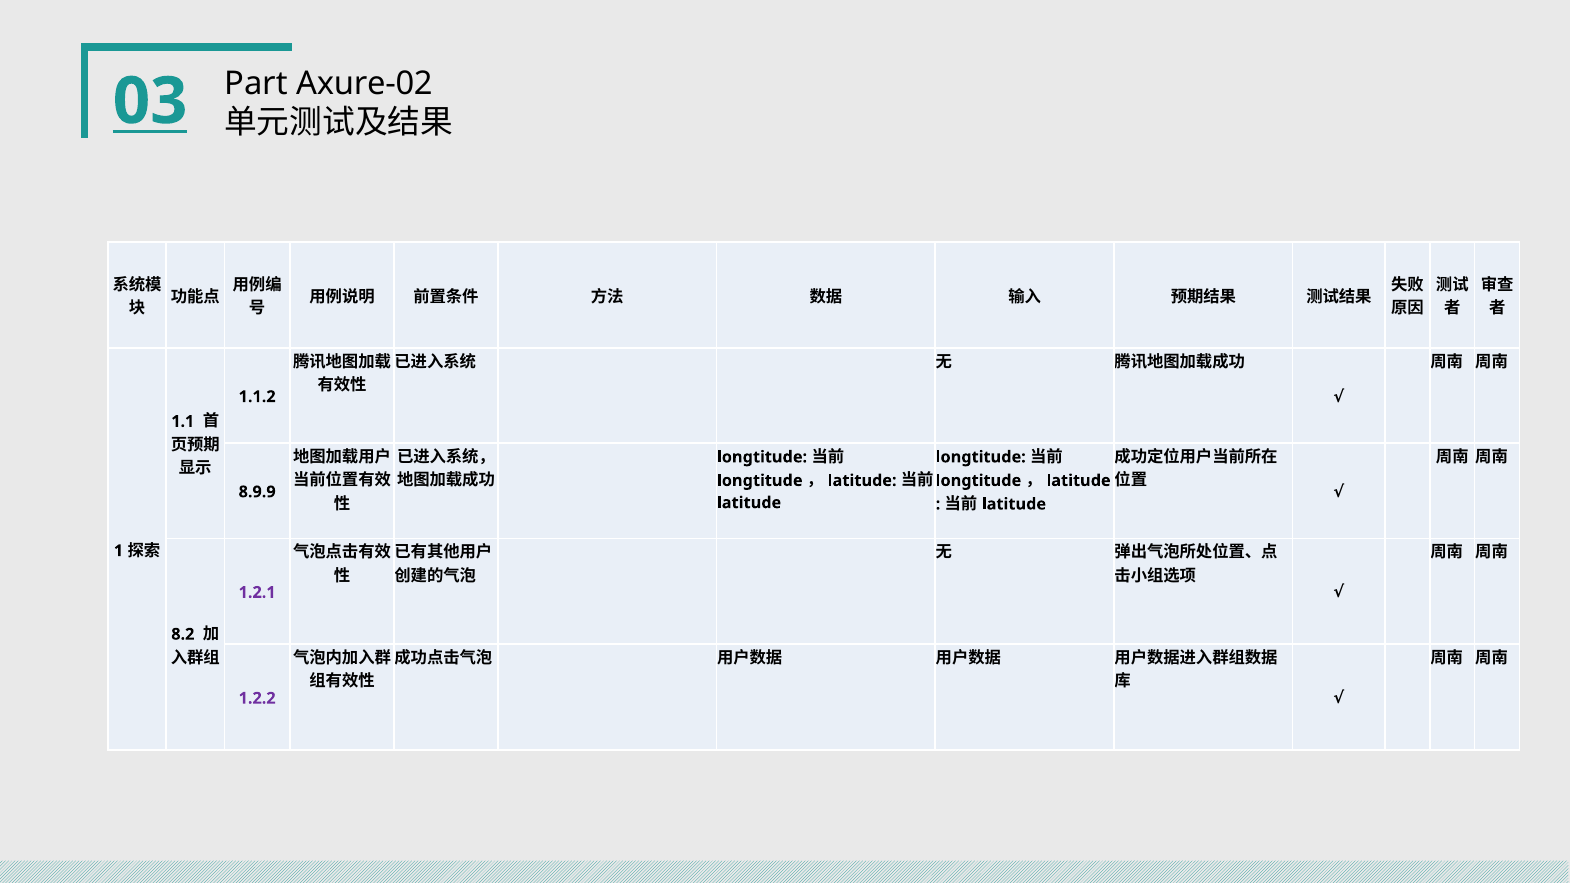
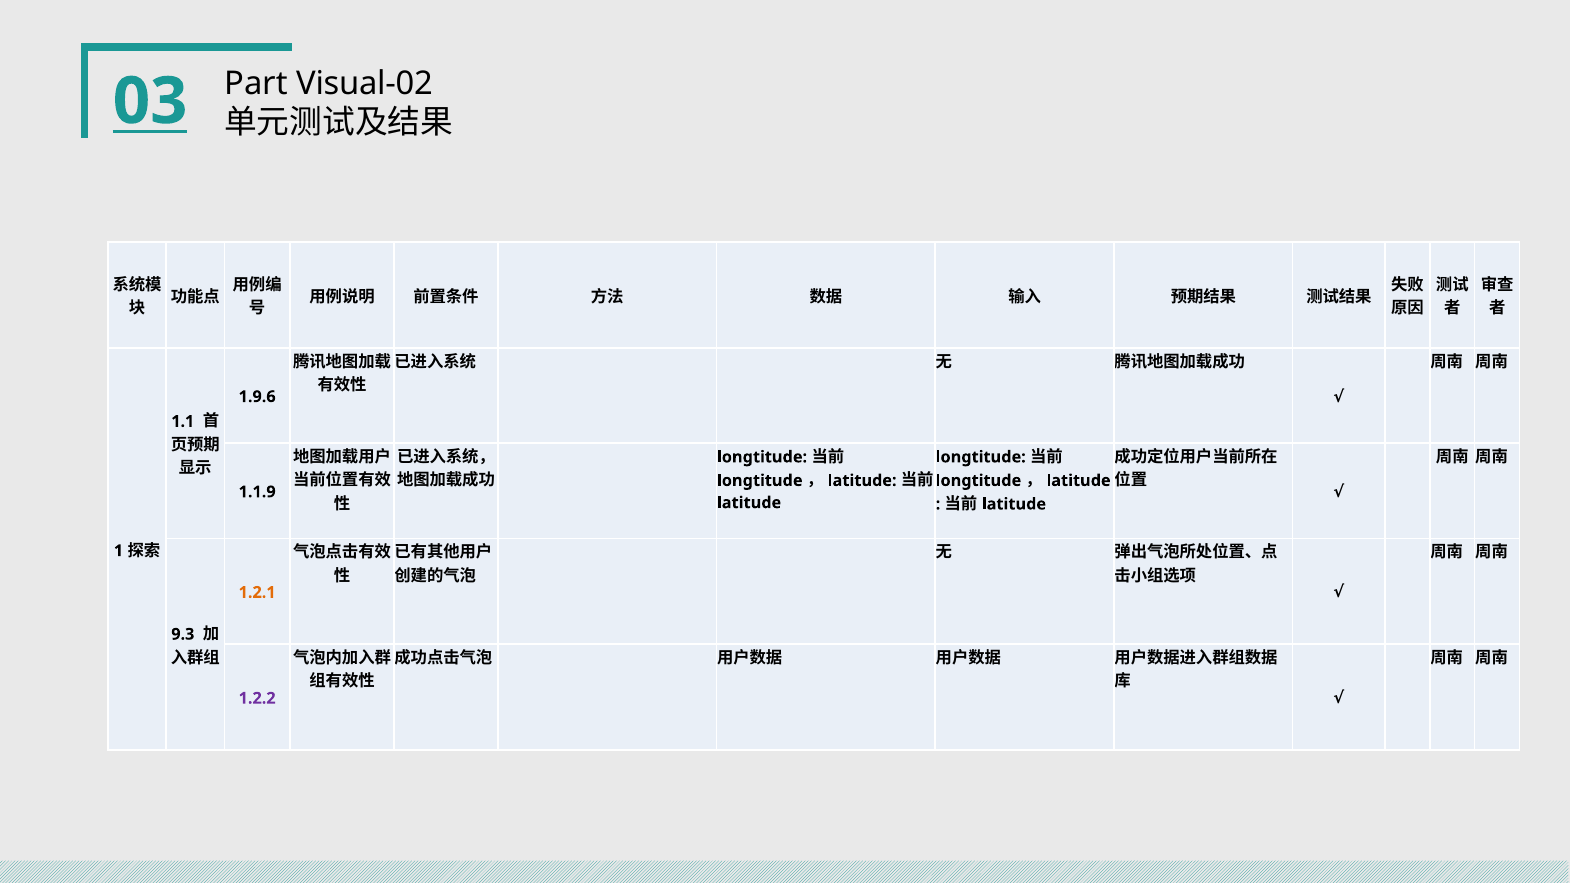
Axure-02: Axure-02 -> Visual-02
1.1.2: 1.1.2 -> 1.9.6
8.9.9: 8.9.9 -> 1.1.9
1.2.1 colour: purple -> orange
8.2: 8.2 -> 9.3
